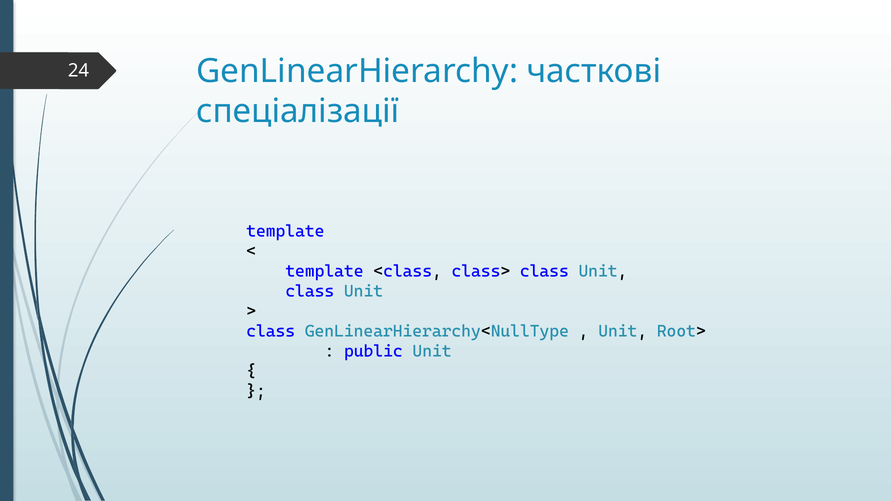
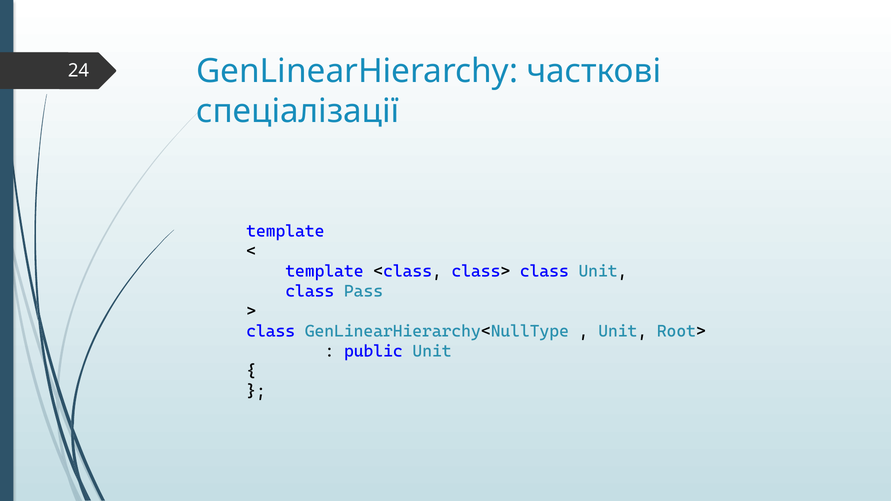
Unit at (364, 291): Unit -> Pass
